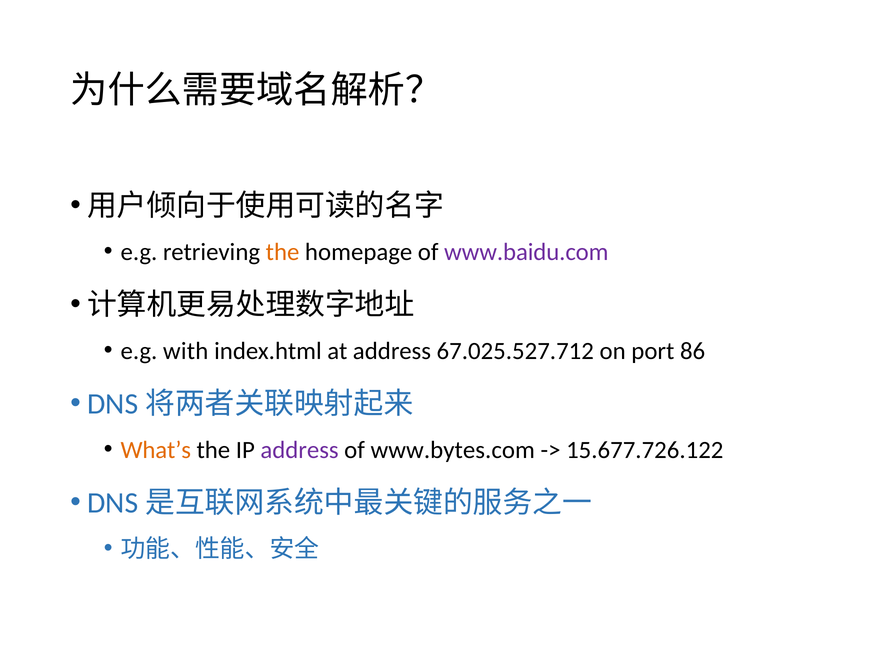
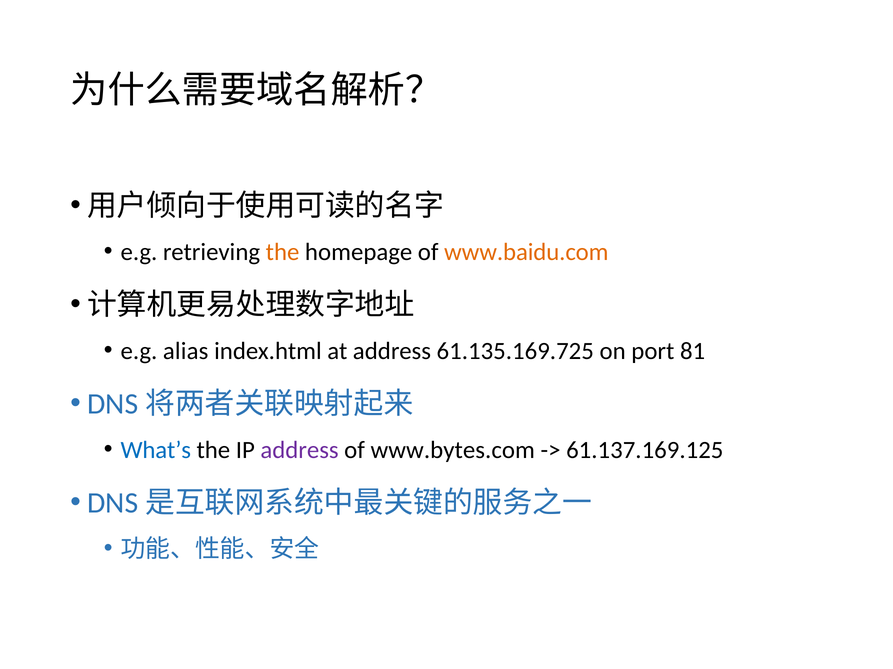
www.baidu.com colour: purple -> orange
with: with -> alias
67.025.527.712: 67.025.527.712 -> 61.135.169.725
86: 86 -> 81
What’s colour: orange -> blue
15.677.726.122: 15.677.726.122 -> 61.137.169.125
